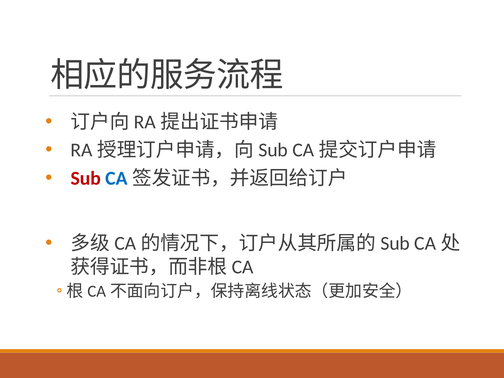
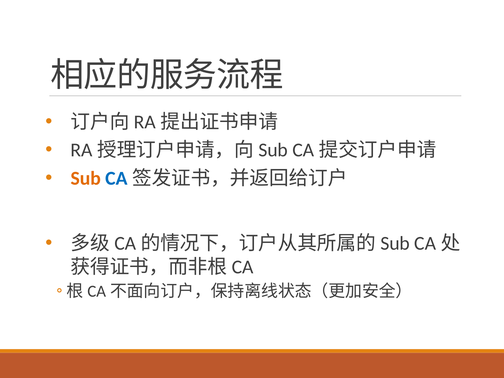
Sub colour: red -> orange
